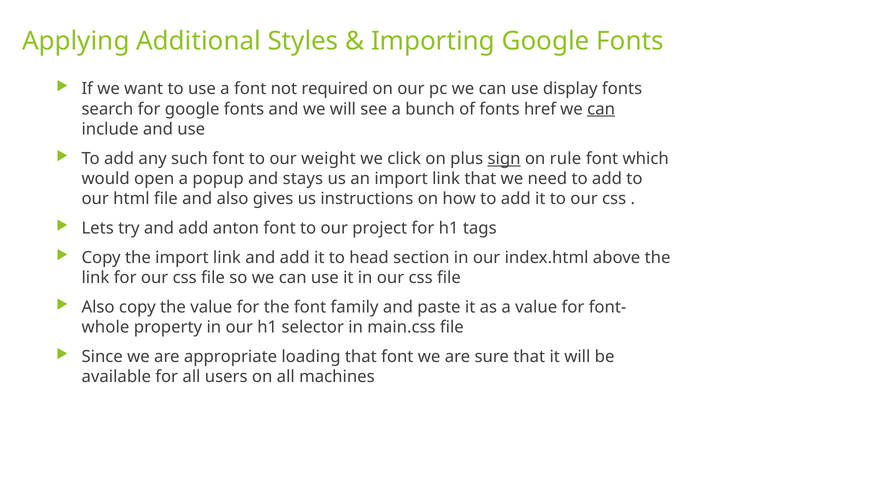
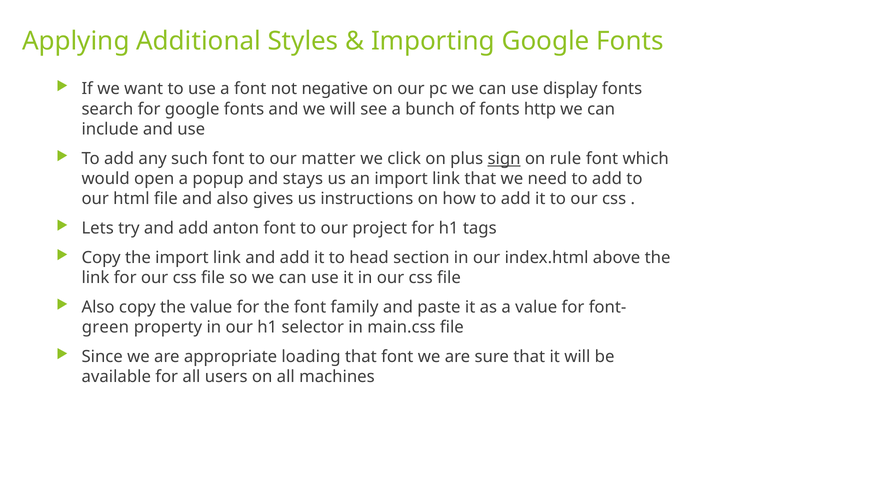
required: required -> negative
href: href -> http
can at (601, 109) underline: present -> none
weight: weight -> matter
whole: whole -> green
